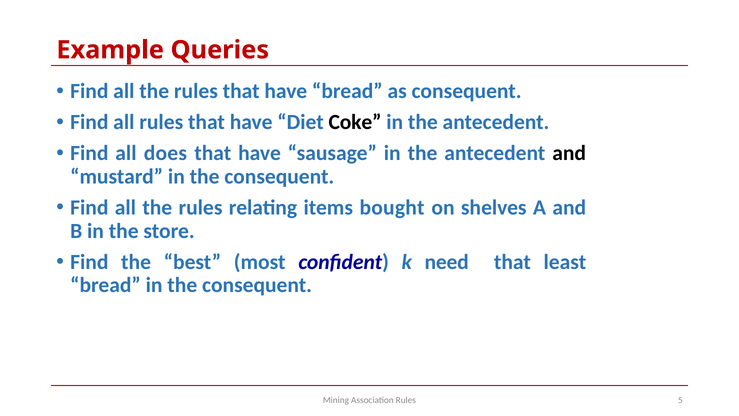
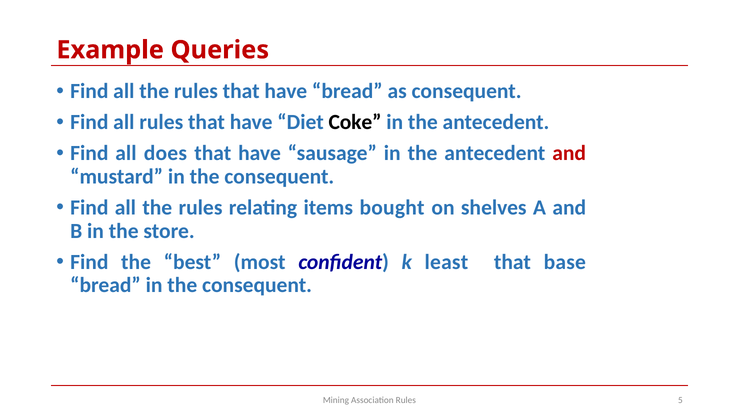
and at (569, 153) colour: black -> red
need: need -> least
least: least -> base
